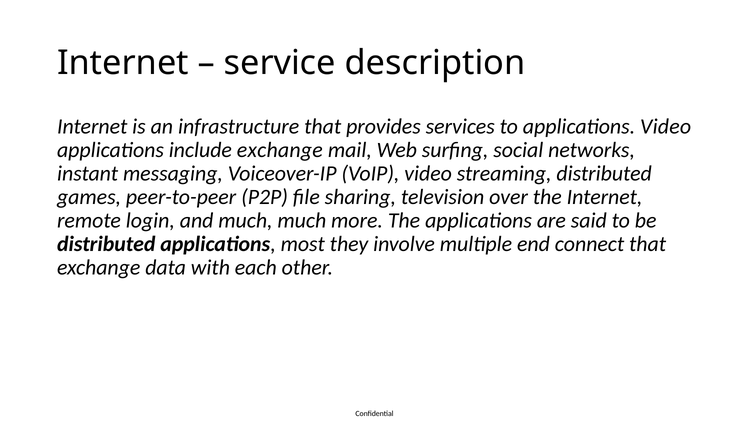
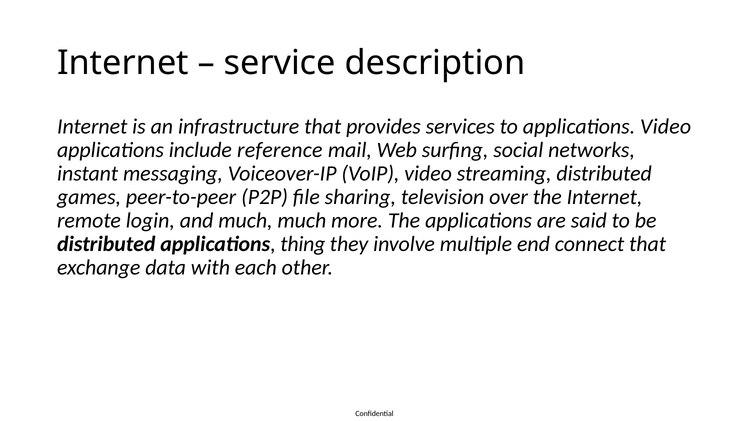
include exchange: exchange -> reference
most: most -> thing
